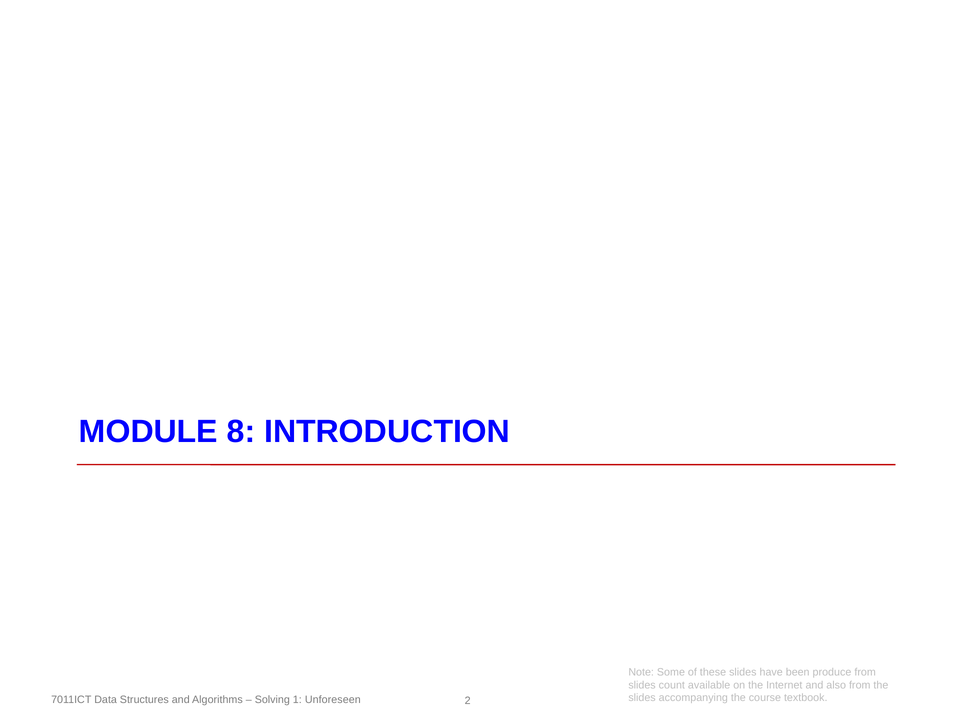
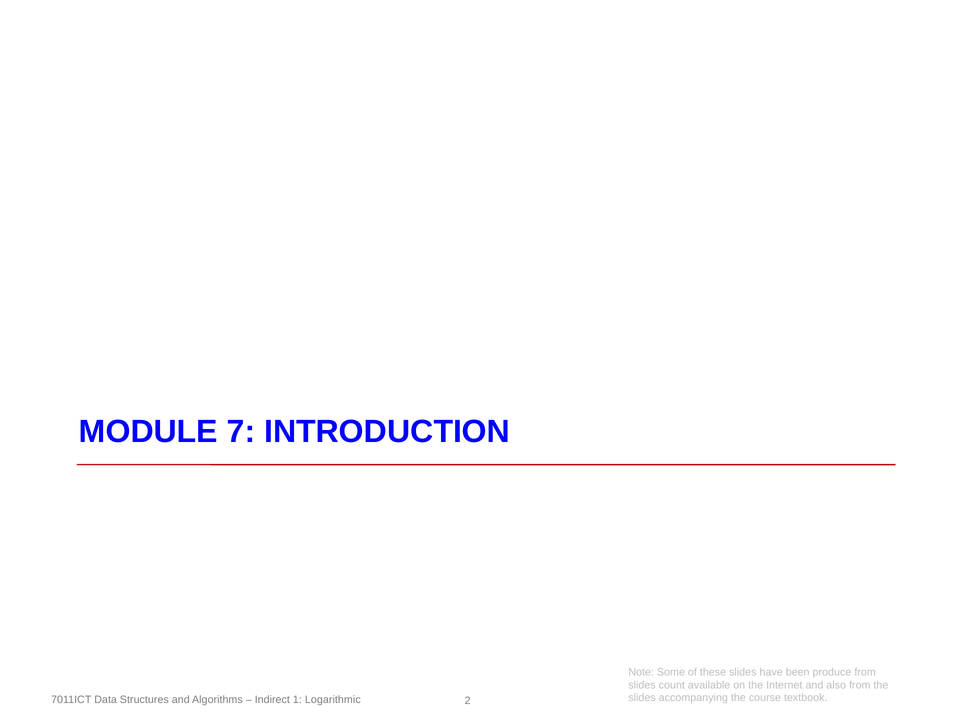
8: 8 -> 7
Solving: Solving -> Indirect
Unforeseen: Unforeseen -> Logarithmic
